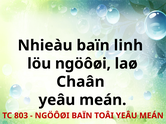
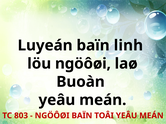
Nhieàu: Nhieàu -> Luyeán
Chaân: Chaân -> Buoàn
